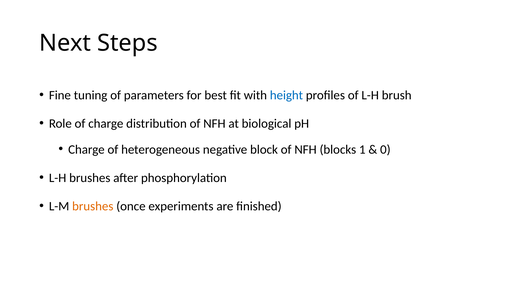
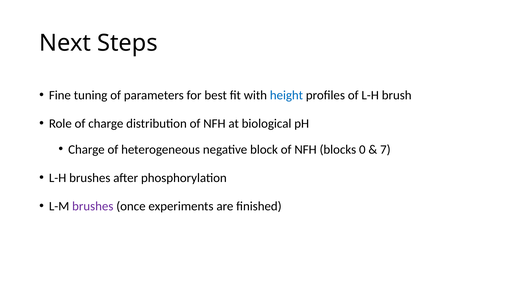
1: 1 -> 0
0: 0 -> 7
brushes at (93, 207) colour: orange -> purple
